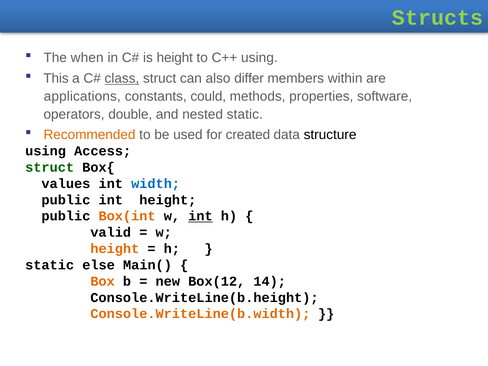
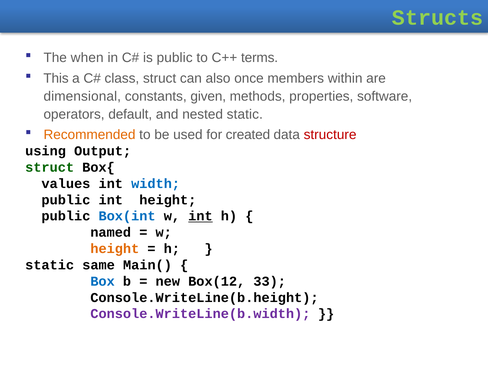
is height: height -> public
C++ using: using -> terms
class underline: present -> none
differ: differ -> once
applications: applications -> dimensional
could: could -> given
double: double -> default
structure colour: black -> red
Access: Access -> Output
Box(int colour: orange -> blue
valid: valid -> named
else: else -> same
Box colour: orange -> blue
14: 14 -> 33
Console.WriteLine(b.width colour: orange -> purple
